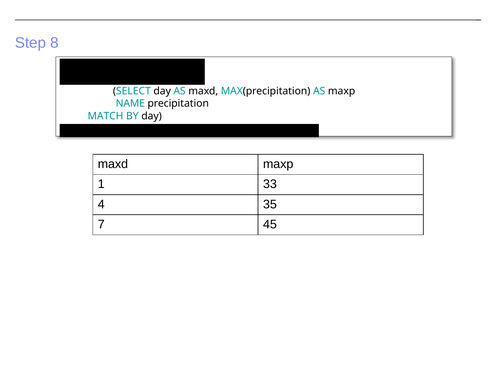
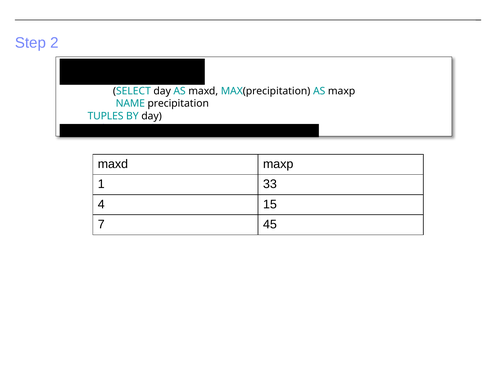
8: 8 -> 2
MATCH: MATCH -> TUPLES
35: 35 -> 15
